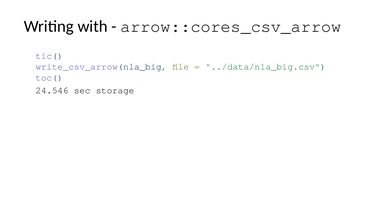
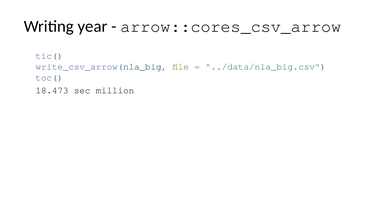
with: with -> year
24.546: 24.546 -> 18.473
storage: storage -> million
